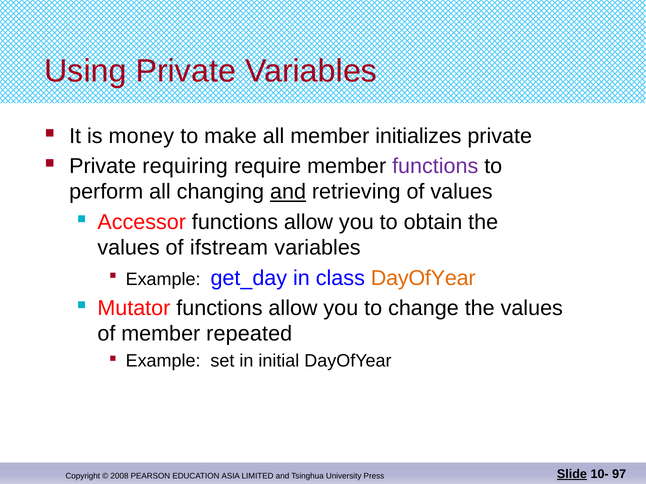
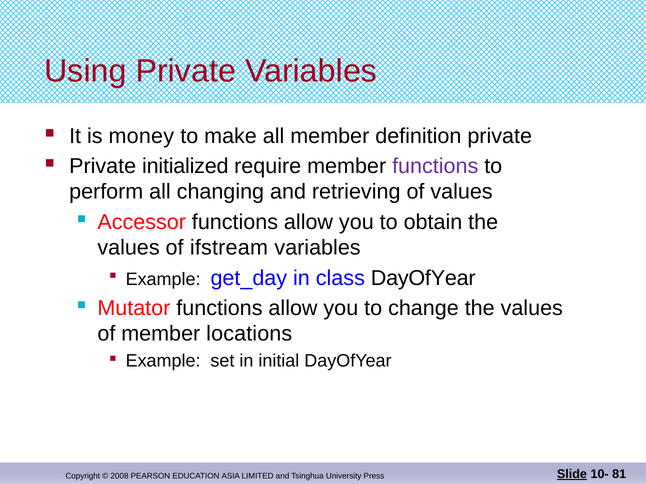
initializes: initializes -> definition
requiring: requiring -> initialized
and at (288, 192) underline: present -> none
DayOfYear at (423, 278) colour: orange -> black
repeated: repeated -> locations
97: 97 -> 81
